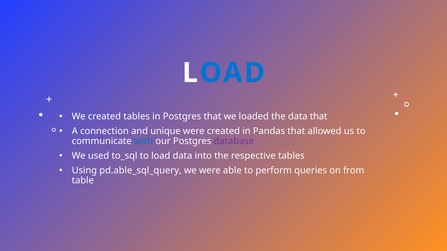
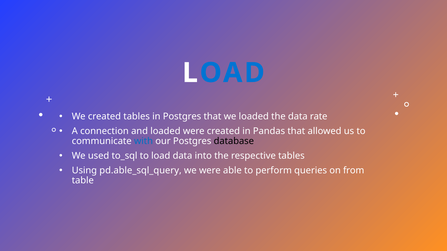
data that: that -> rate
and unique: unique -> loaded
database colour: purple -> black
